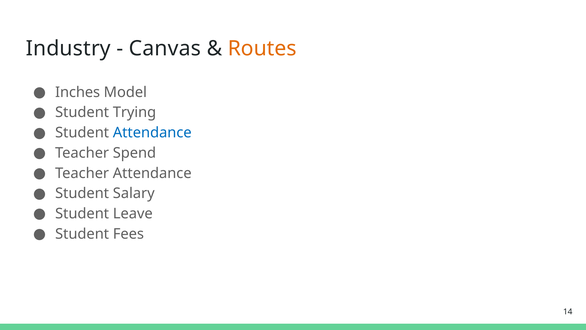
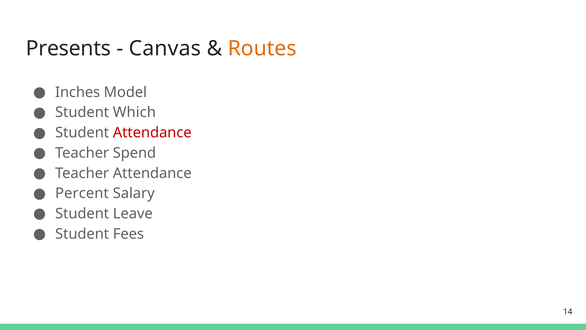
Industry: Industry -> Presents
Trying: Trying -> Which
Attendance at (152, 133) colour: blue -> red
Student at (82, 193): Student -> Percent
